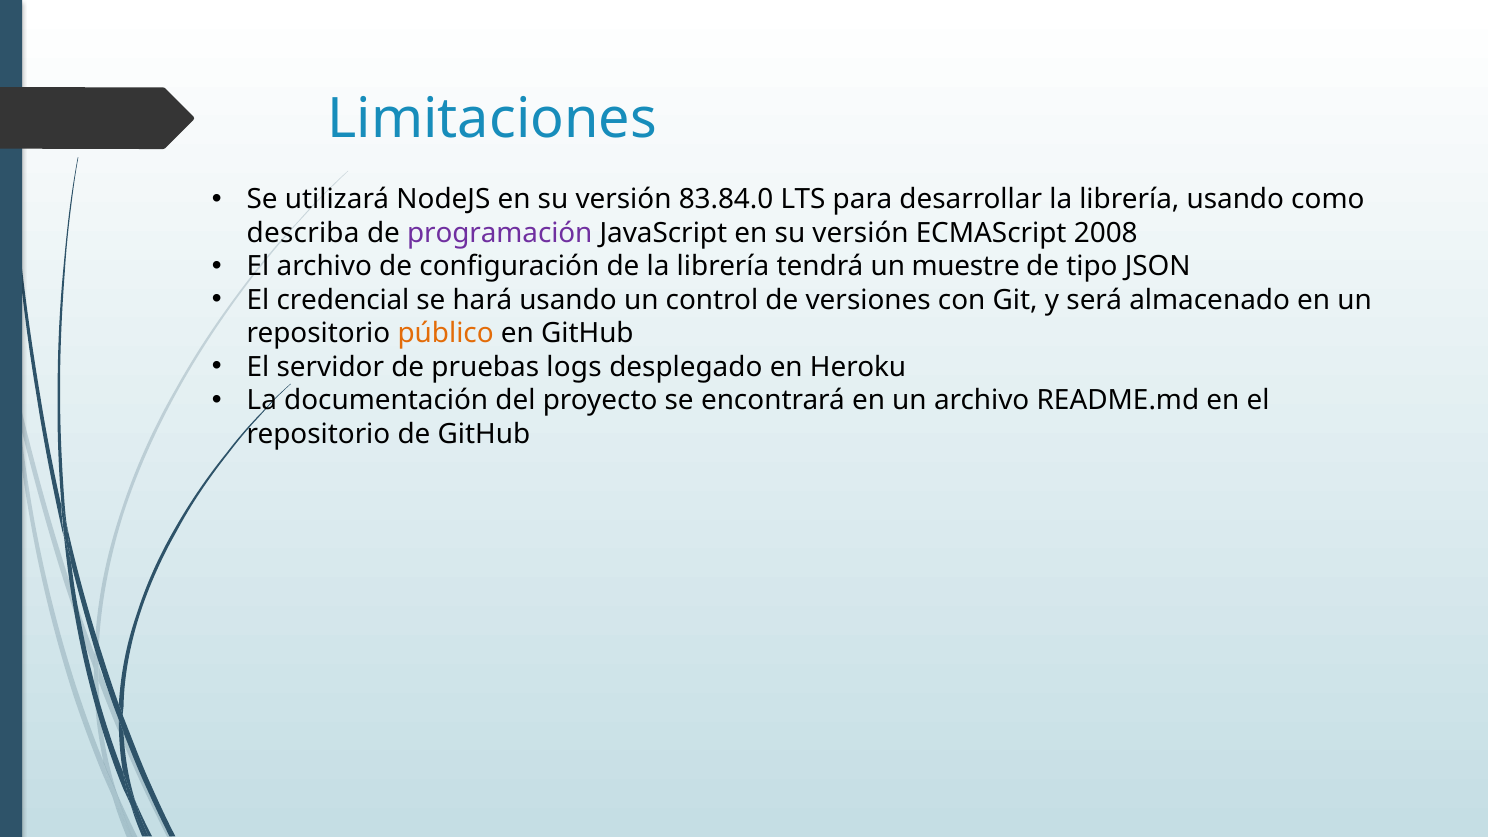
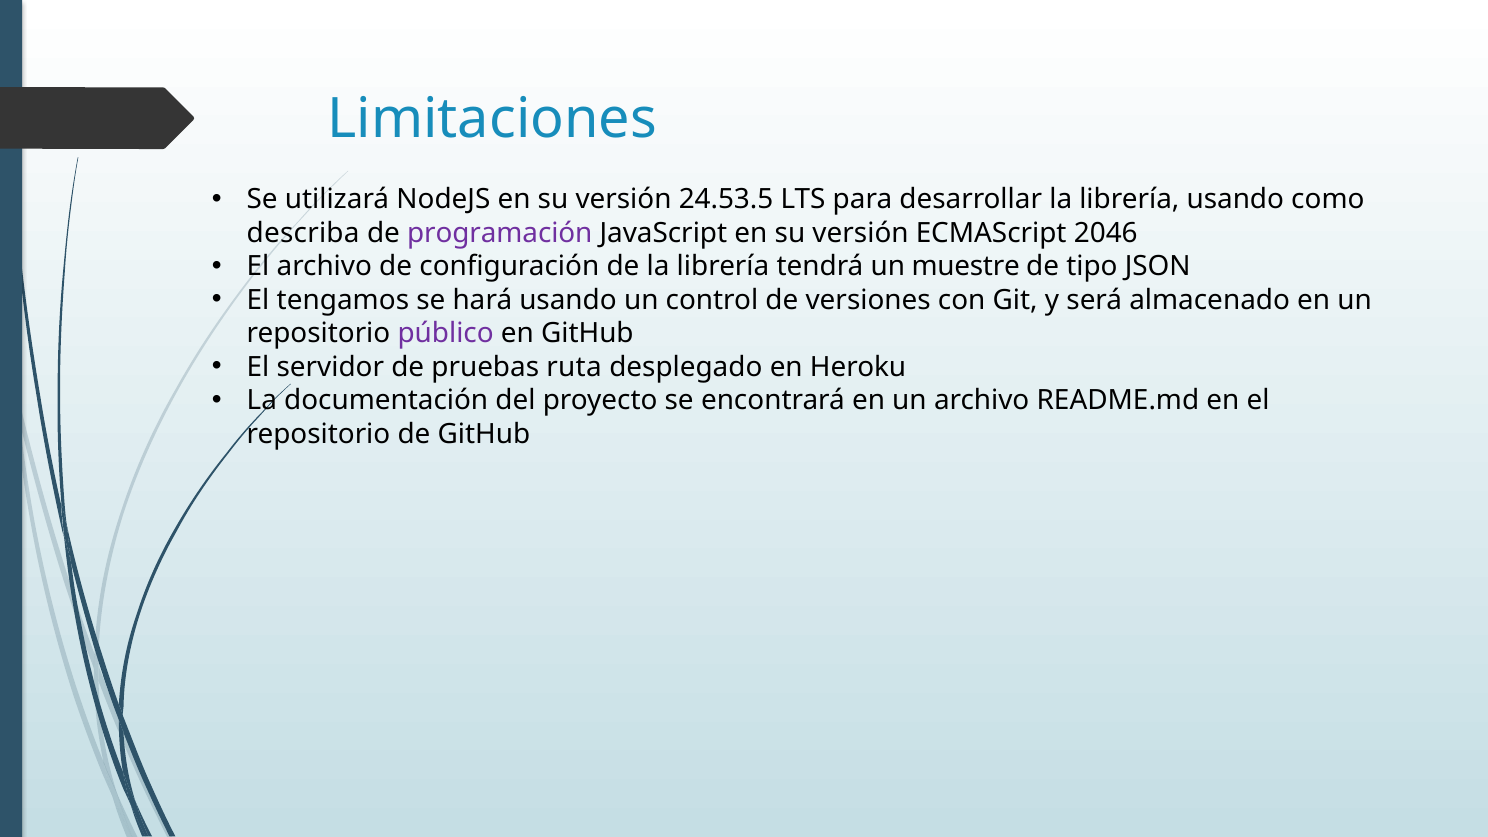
83.84.0: 83.84.0 -> 24.53.5
2008: 2008 -> 2046
credencial: credencial -> tengamos
público colour: orange -> purple
logs: logs -> ruta
